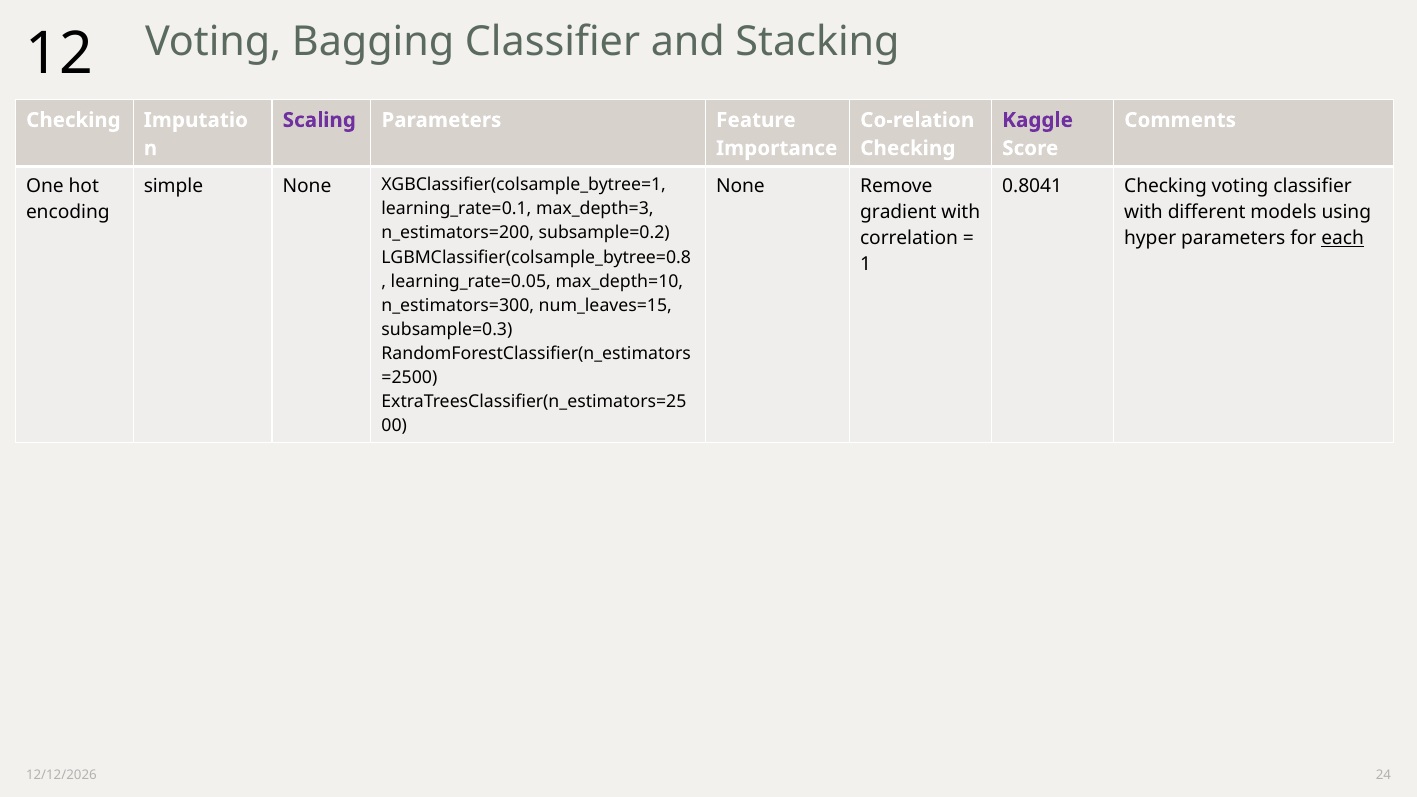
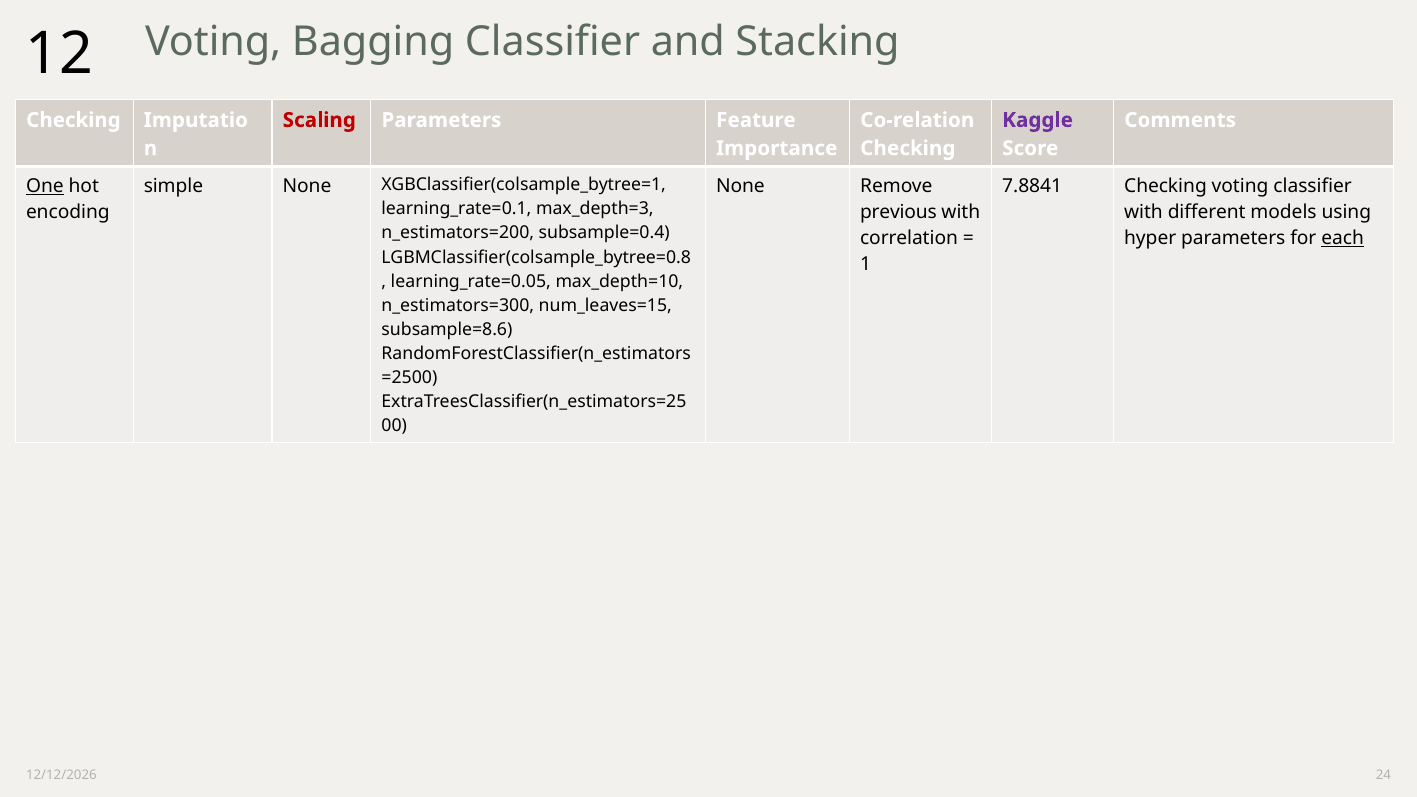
Scaling colour: purple -> red
One underline: none -> present
0.8041: 0.8041 -> 7.8841
gradient: gradient -> previous
subsample=0.2: subsample=0.2 -> subsample=0.4
subsample=0.3: subsample=0.3 -> subsample=8.6
